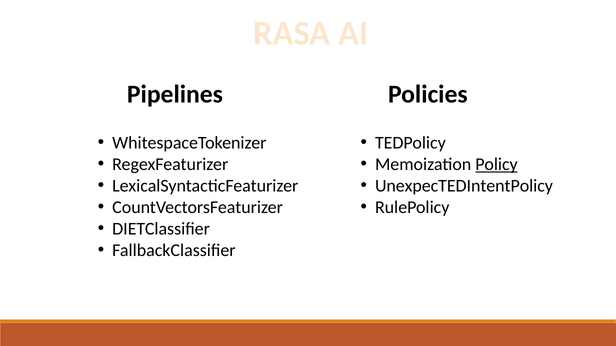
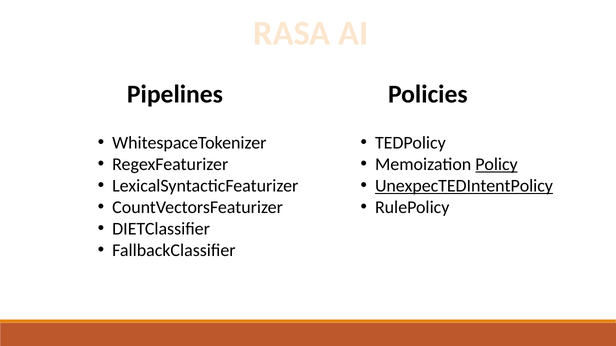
UnexpecTEDIntentPolicy underline: none -> present
